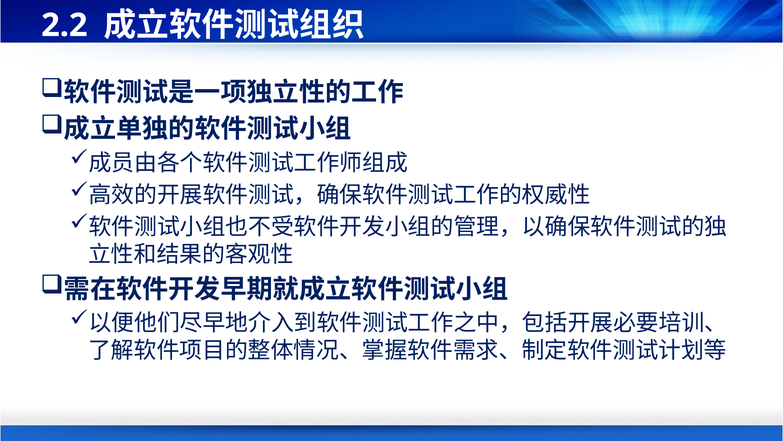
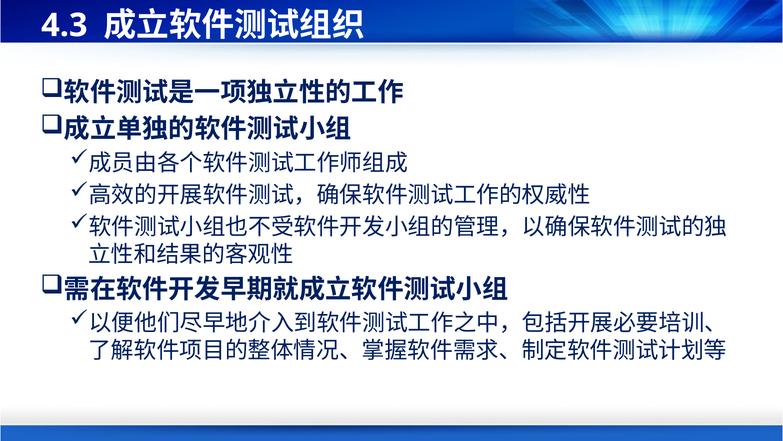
2.2: 2.2 -> 4.3
